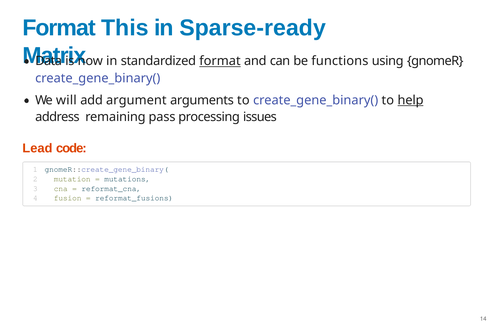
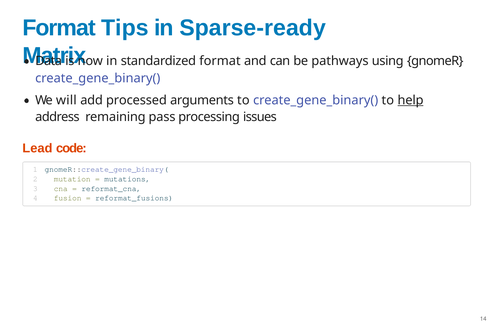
This: This -> Tips
format at (220, 61) underline: present -> none
functions: functions -> pathways
argument: argument -> processed
